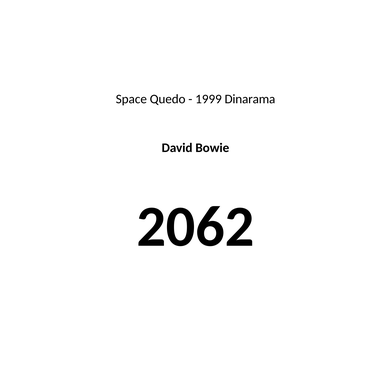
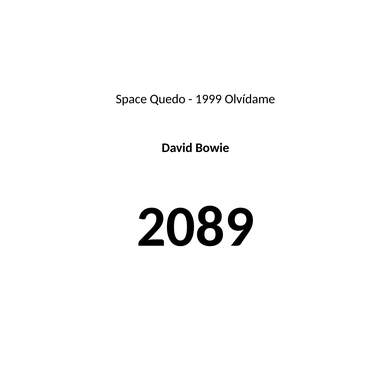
Dinarama: Dinarama -> Olvídame
2062: 2062 -> 2089
